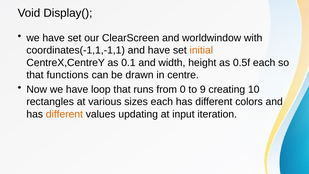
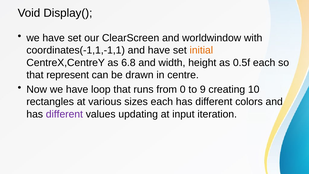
0.1: 0.1 -> 6.8
functions: functions -> represent
different at (64, 114) colour: orange -> purple
